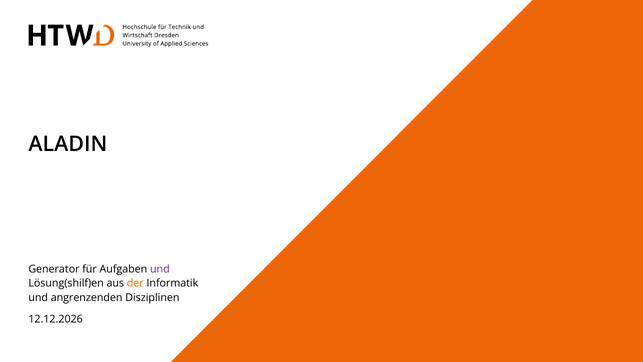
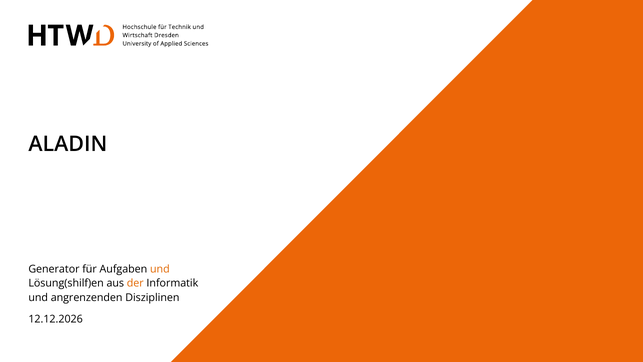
und at (160, 269) colour: purple -> orange
